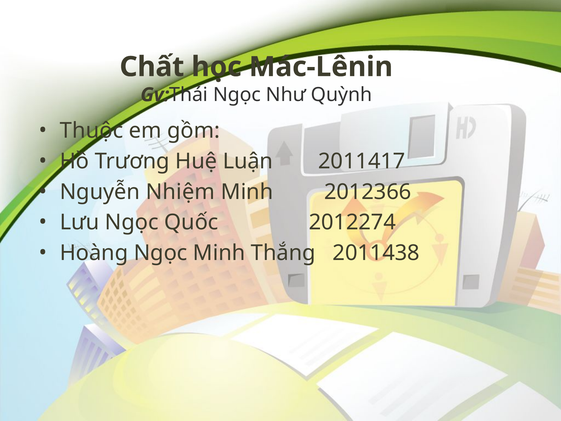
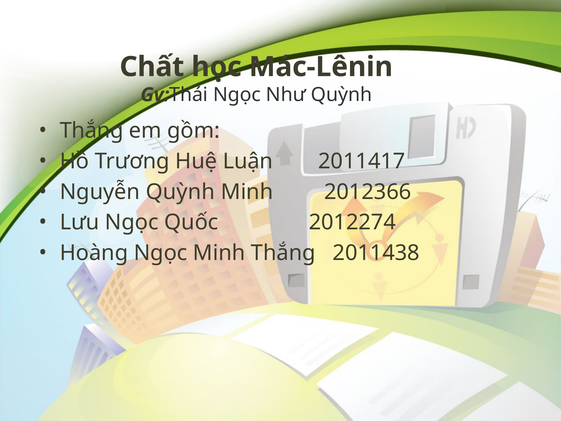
Thuộc at (91, 131): Thuộc -> Thắng
Nguyễn Nhiệm: Nhiệm -> Quỳnh
